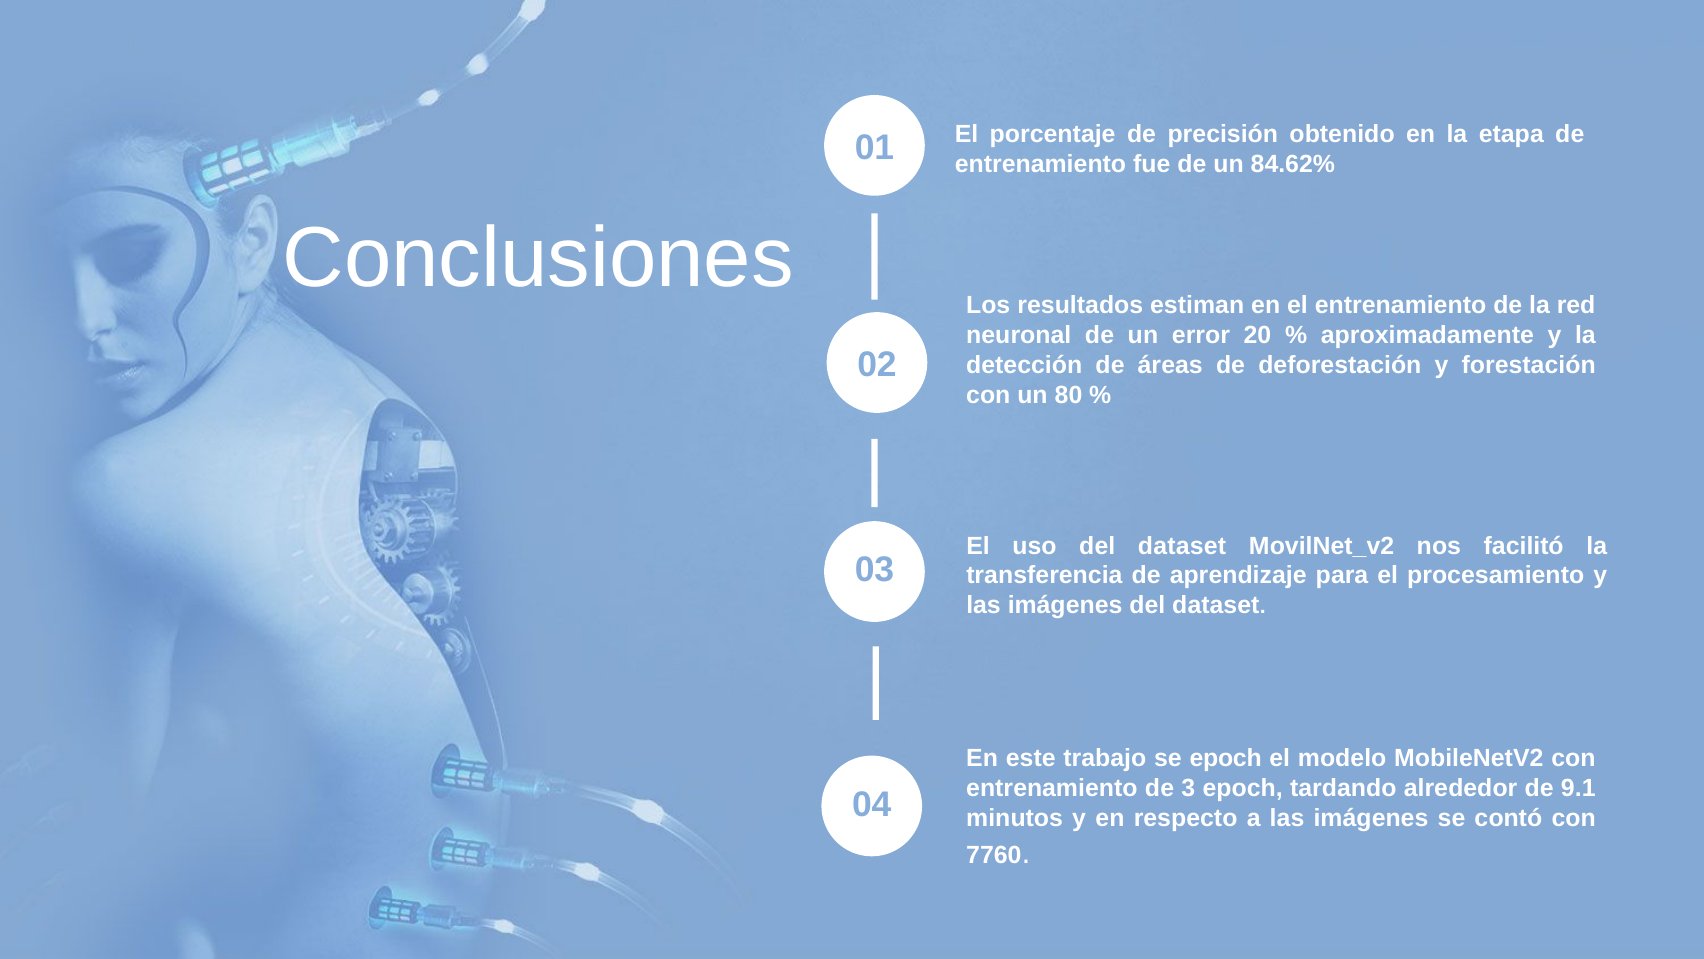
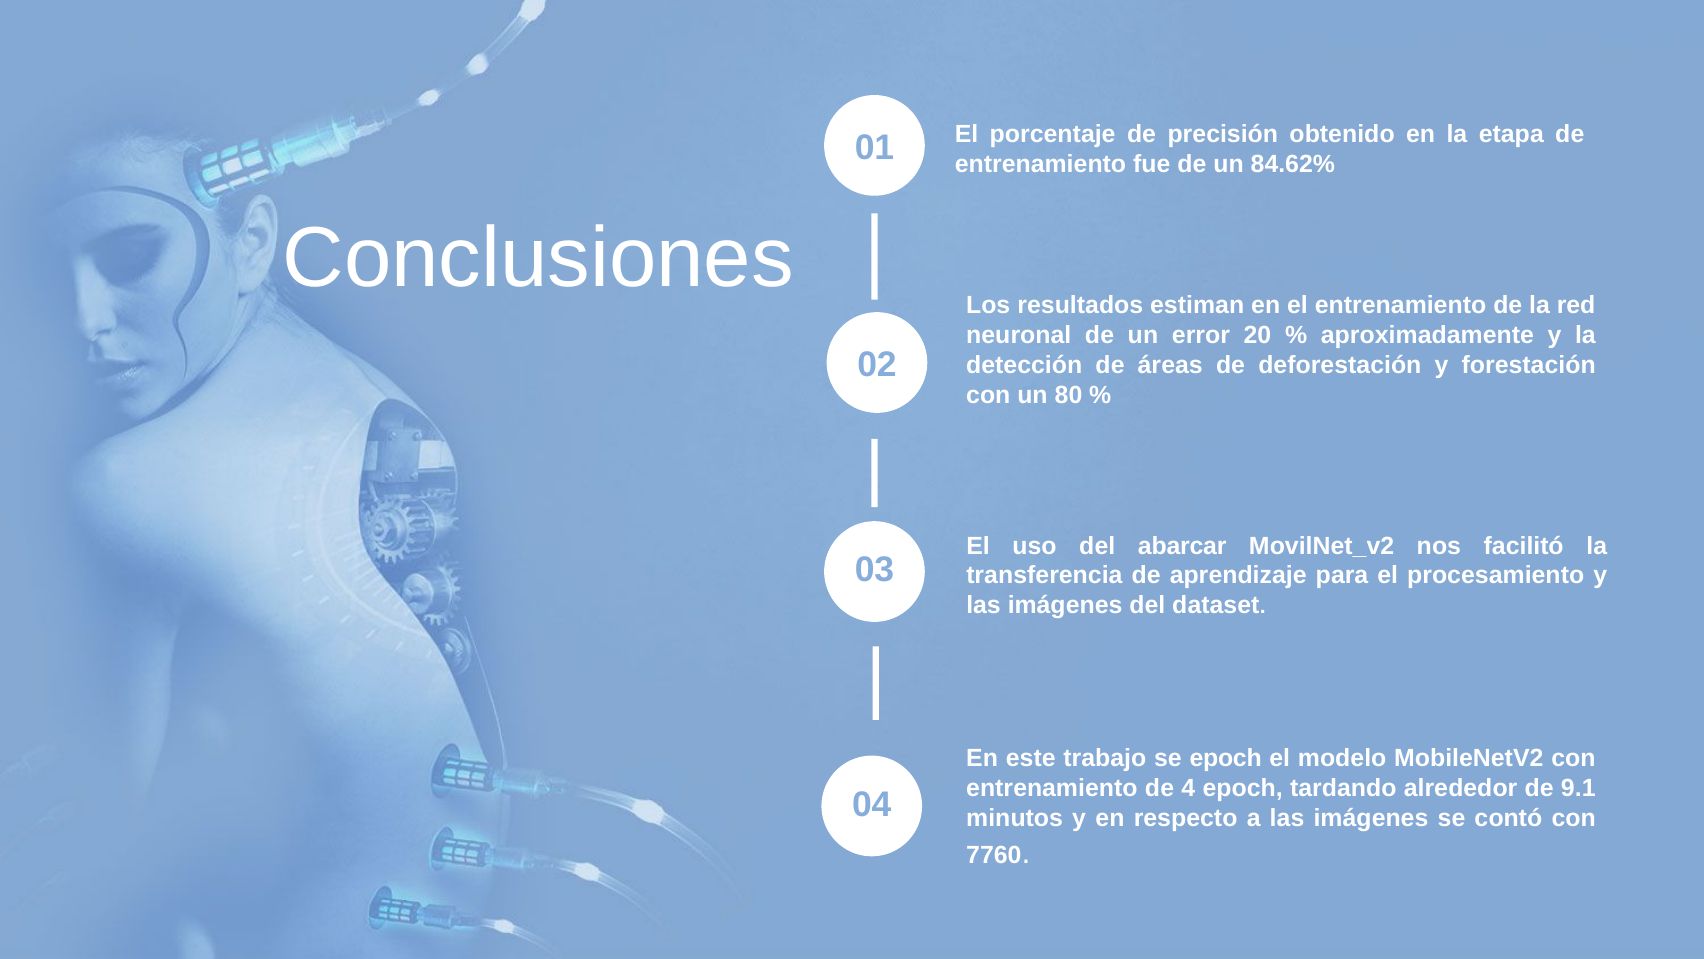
uso del dataset: dataset -> abarcar
3: 3 -> 4
